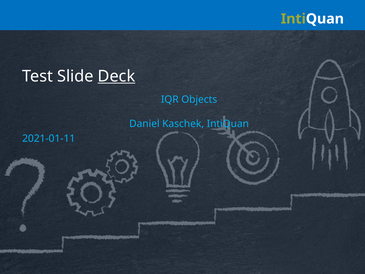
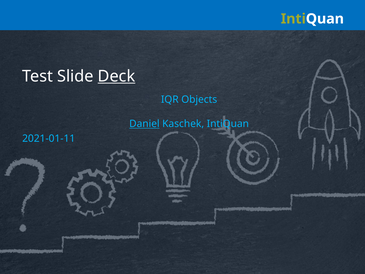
Daniel underline: none -> present
